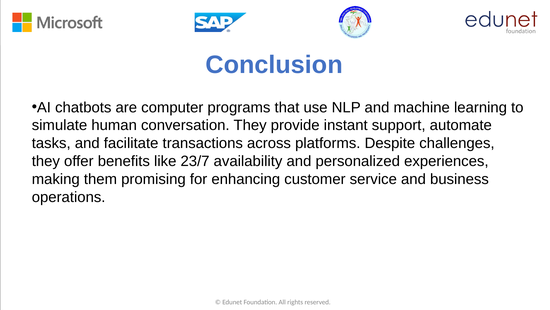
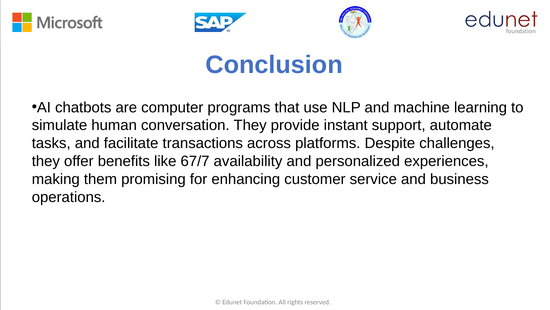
23/7: 23/7 -> 67/7
